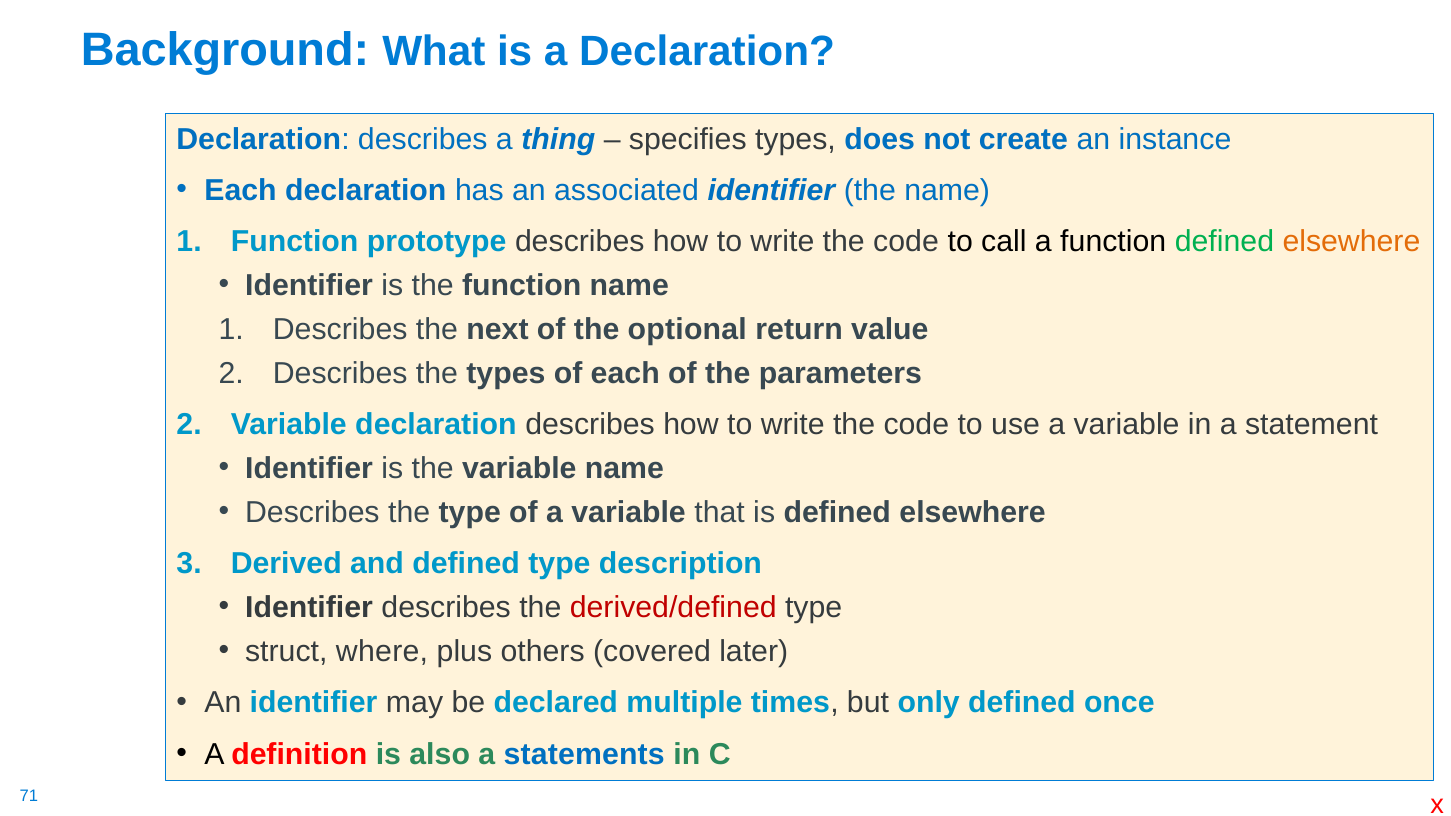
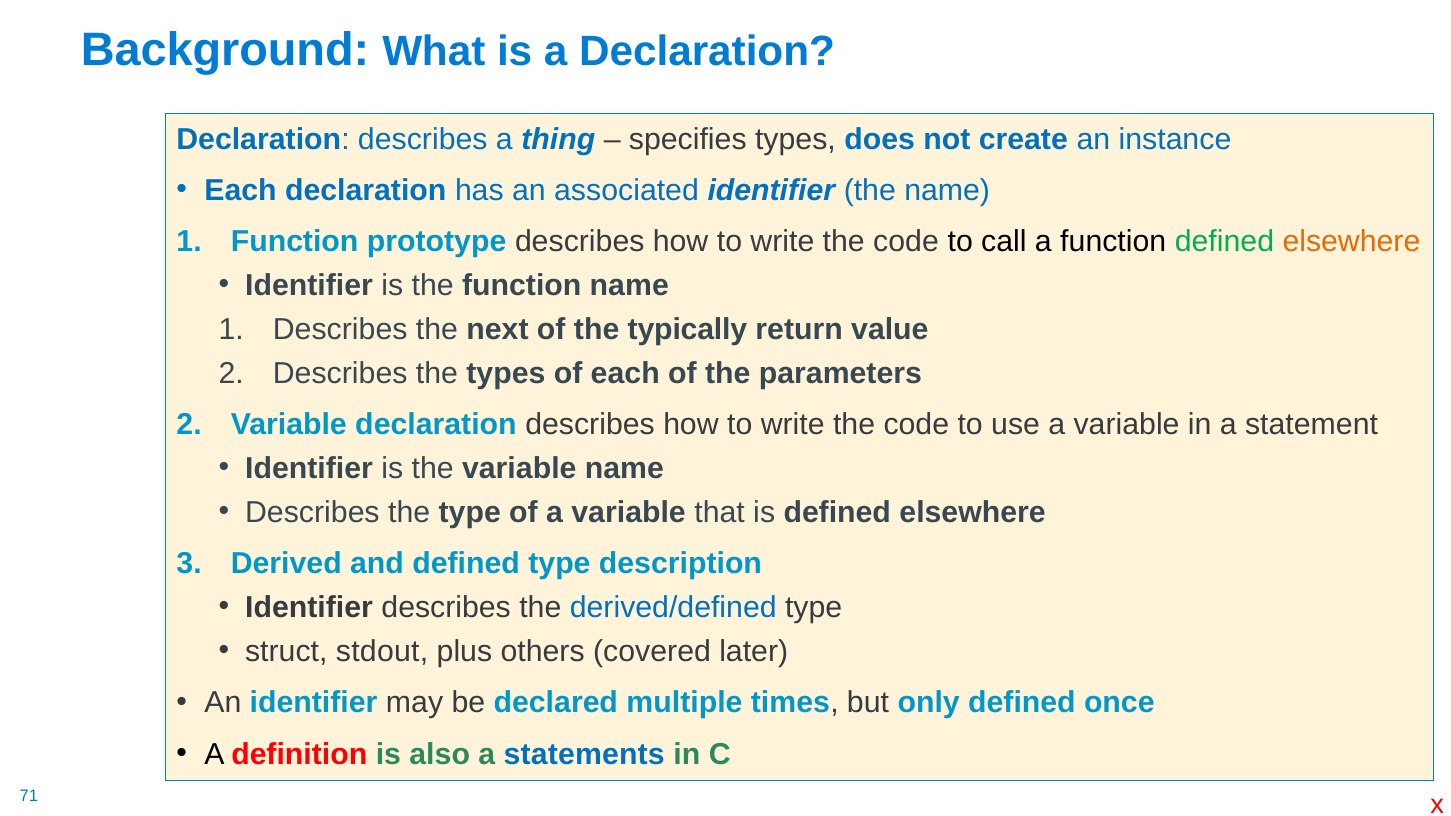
optional: optional -> typically
derived/defined colour: red -> blue
where: where -> stdout
